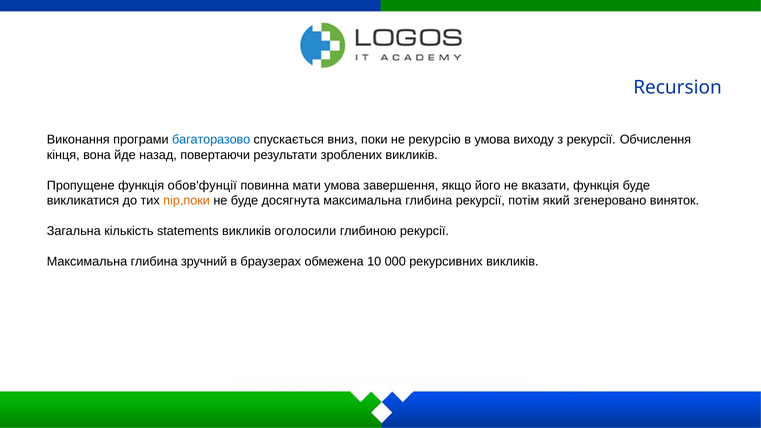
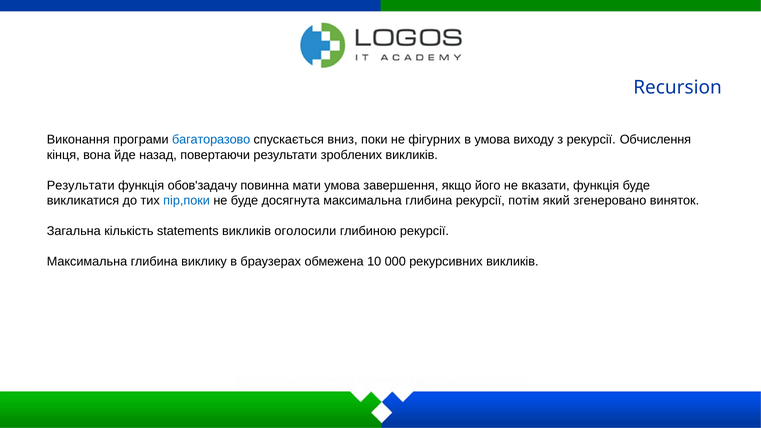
рекурсію: рекурсію -> фігурних
Пропущене at (81, 185): Пропущене -> Результати
обов'фунції: обов'фунції -> обов'задачу
пір,поки colour: orange -> blue
зручний: зручний -> виклику
